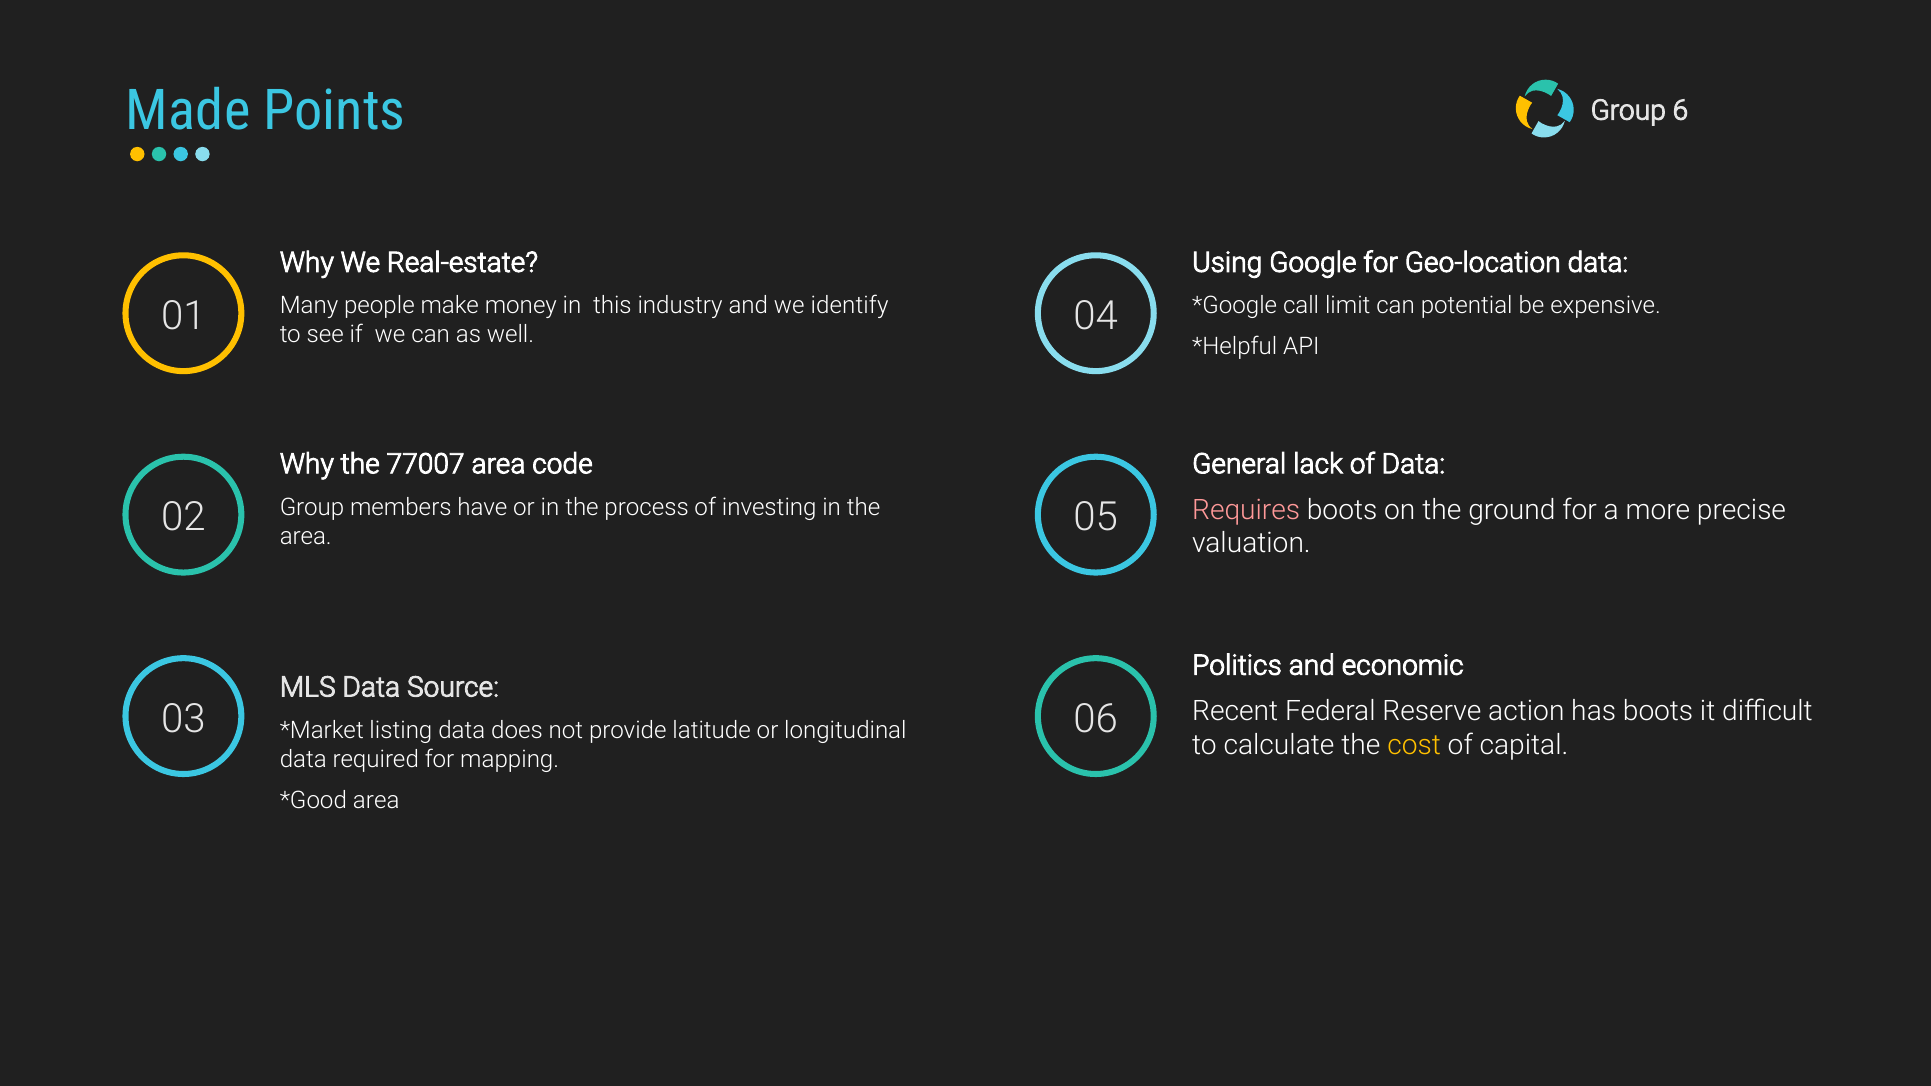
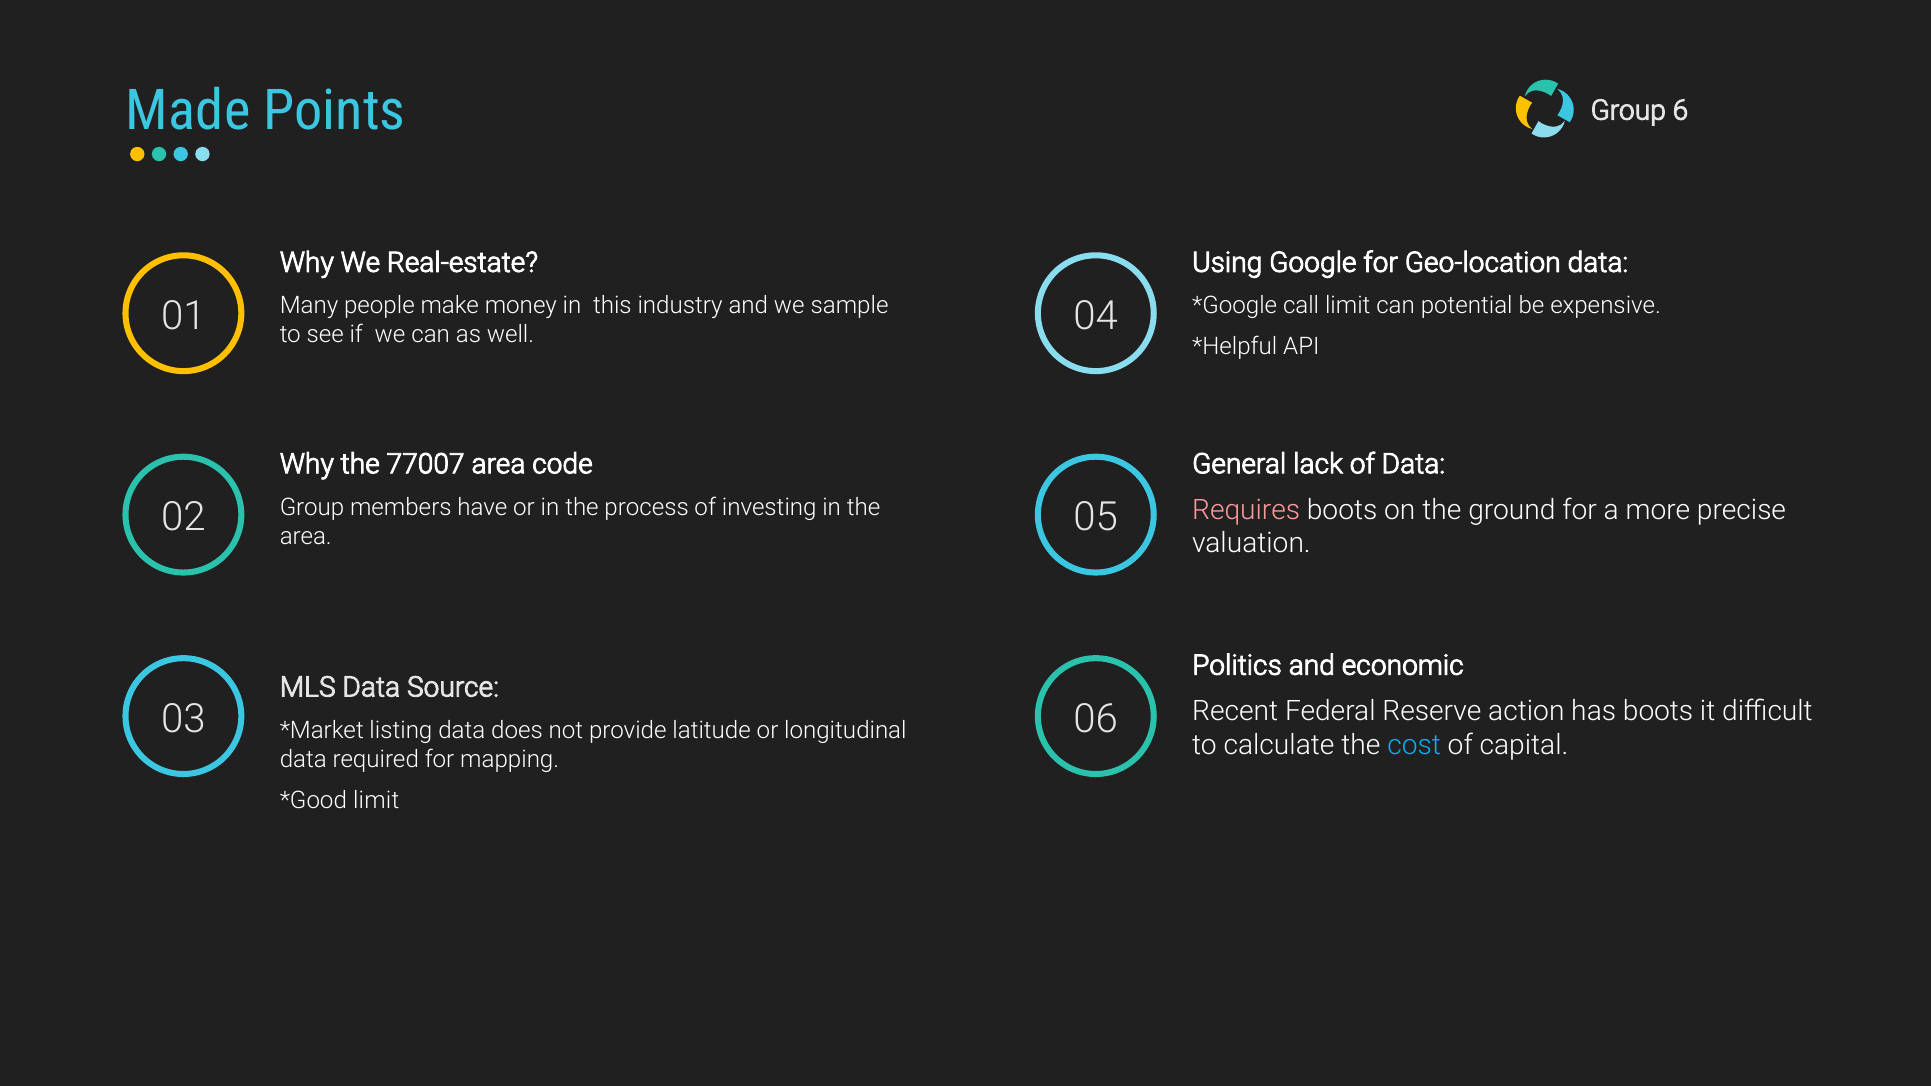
identify: identify -> sample
cost colour: yellow -> light blue
area at (376, 801): area -> limit
